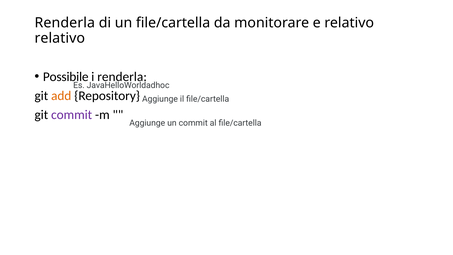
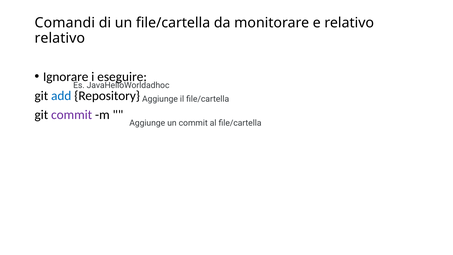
Renderla at (65, 23): Renderla -> Comandi
Possibile: Possibile -> Ignorare
i renderla: renderla -> eseguire
add colour: orange -> blue
